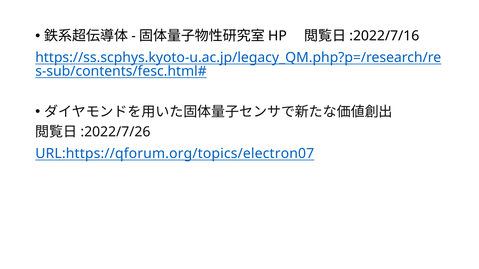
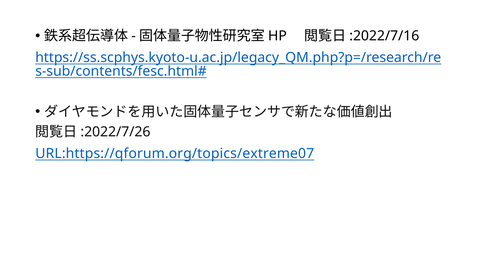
URL:https://qforum.org/topics/electron07: URL:https://qforum.org/topics/electron07 -> URL:https://qforum.org/topics/extreme07
